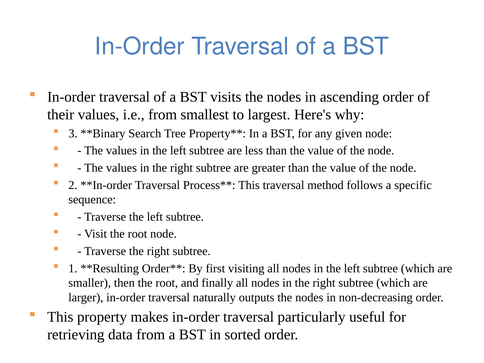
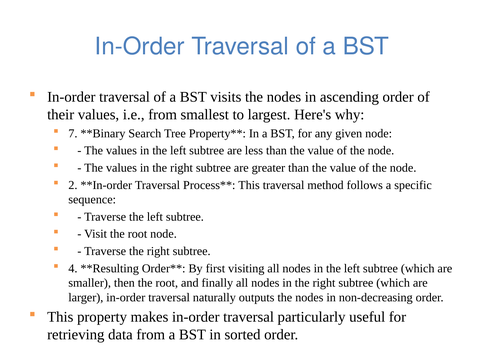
3: 3 -> 7
1: 1 -> 4
